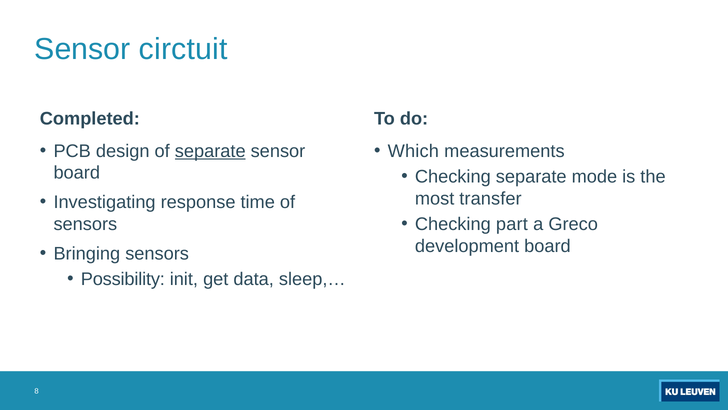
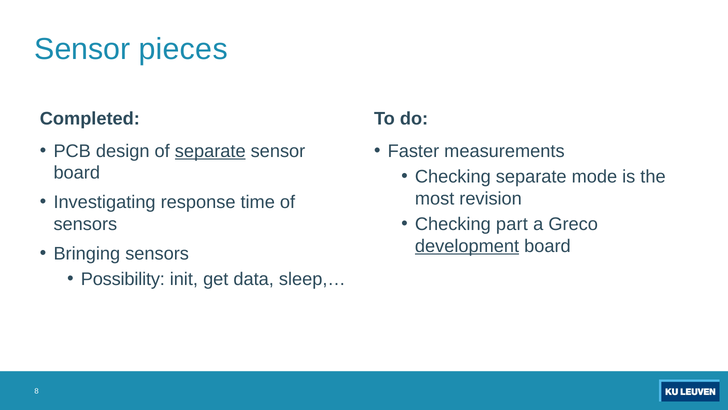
circtuit: circtuit -> pieces
Which: Which -> Faster
transfer: transfer -> revision
development underline: none -> present
